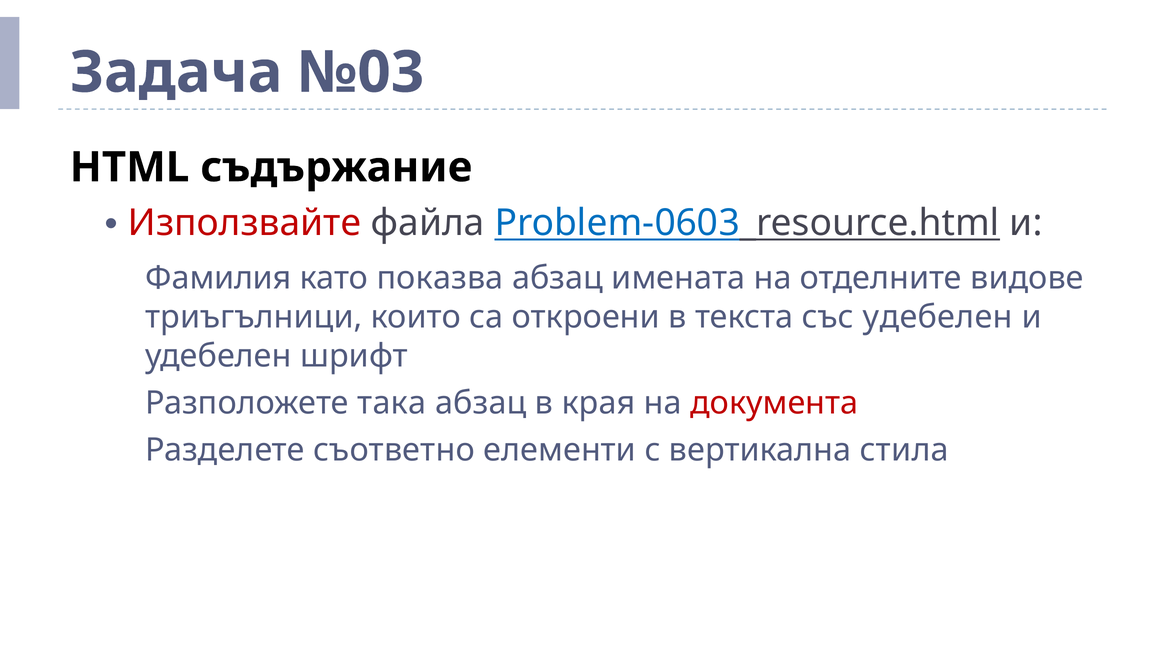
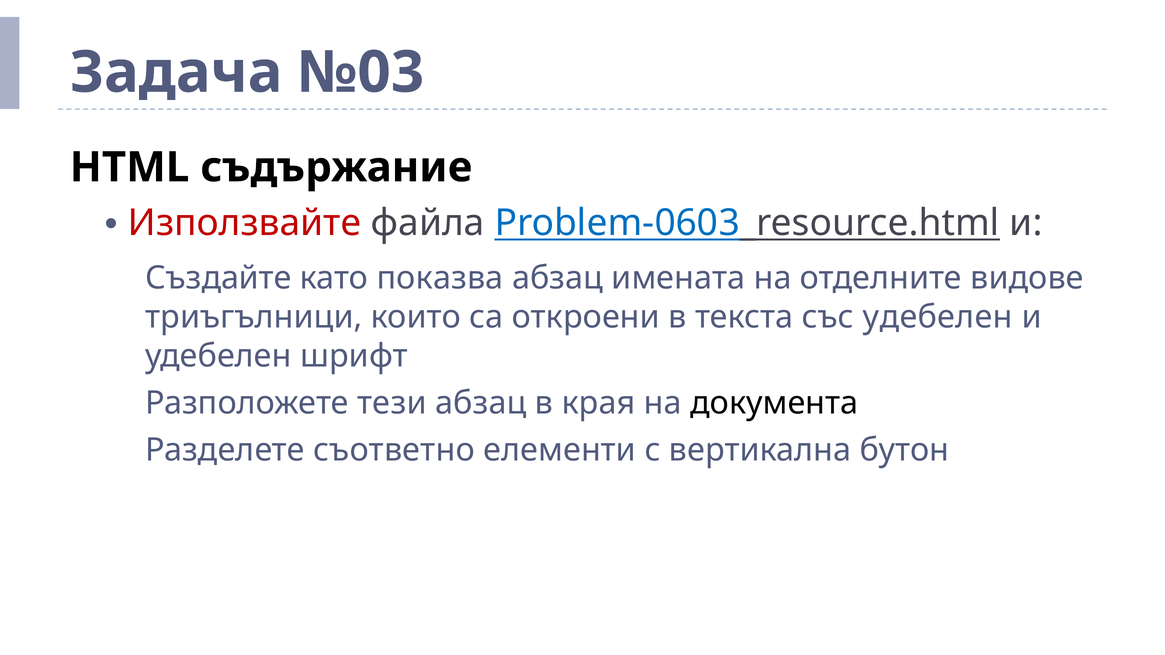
Фамилия: Фамилия -> Създайте
така: така -> тези
документа colour: red -> black
стила: стила -> бутон
